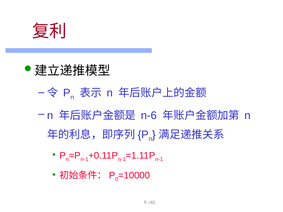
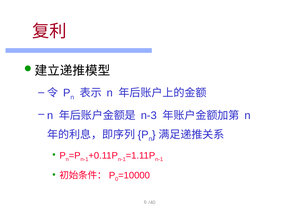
n-6: n-6 -> n-3
